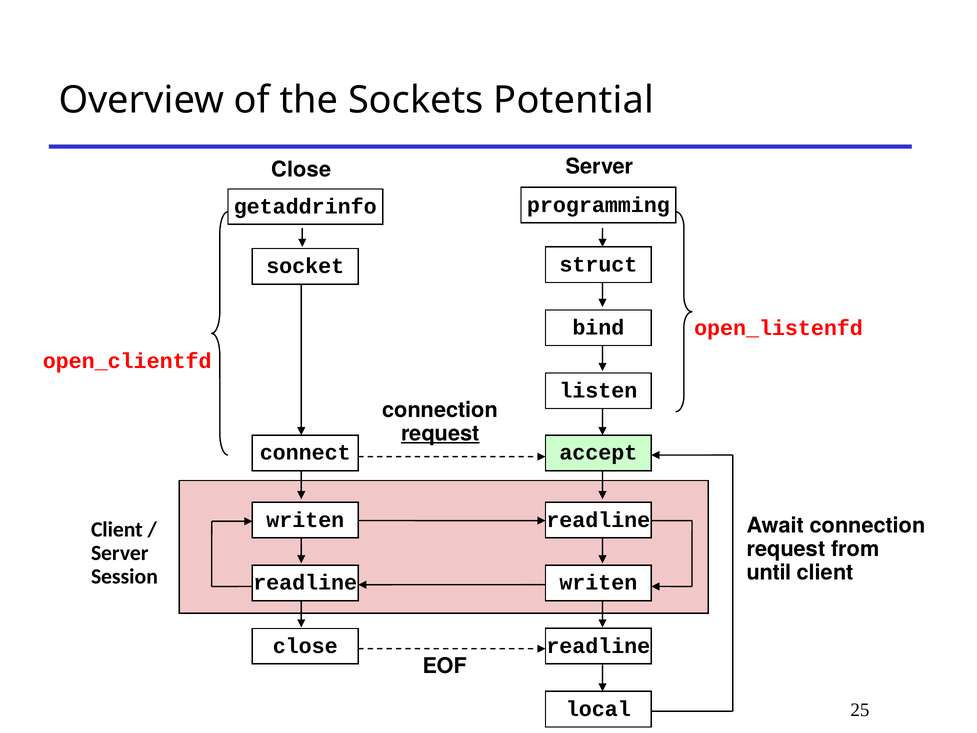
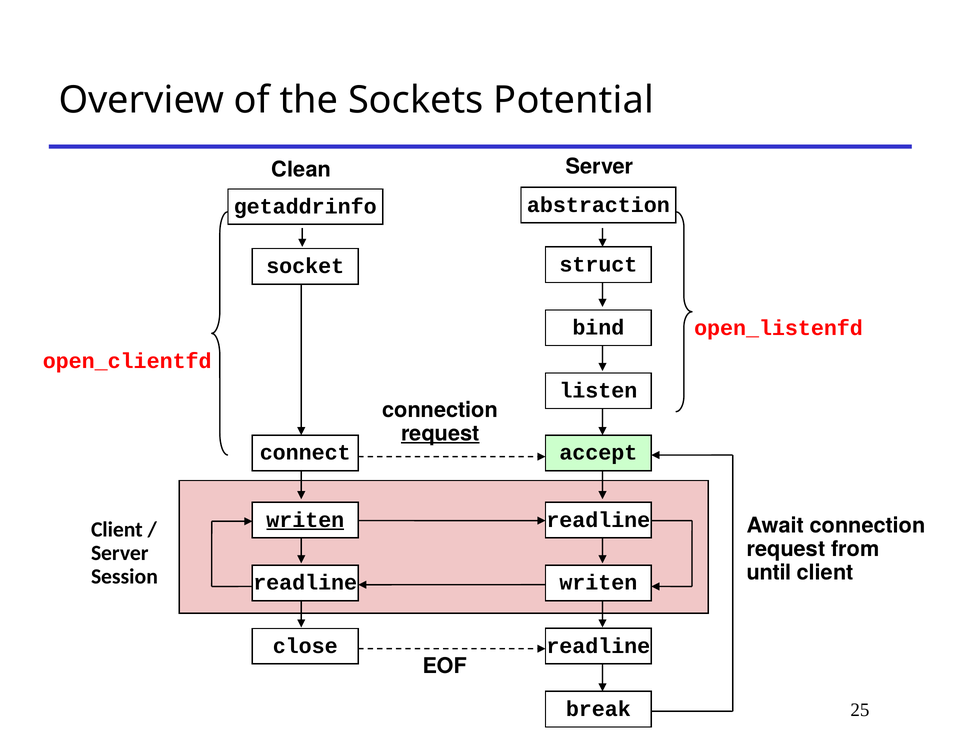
Close at (301, 170): Close -> Clean
programming: programming -> abstraction
writen at (305, 520) underline: none -> present
local: local -> break
